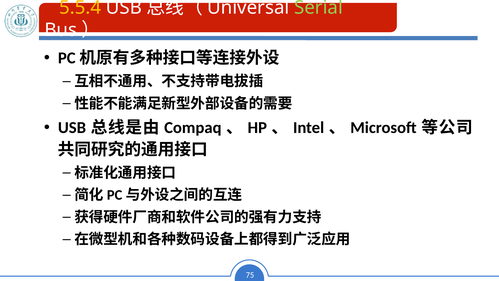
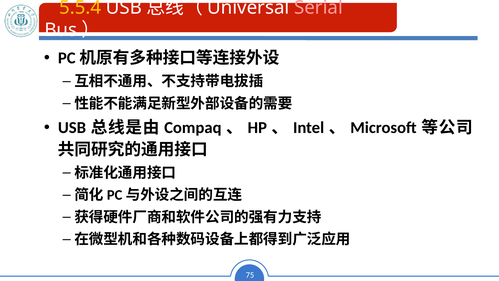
Serial at (319, 8) colour: light green -> pink
